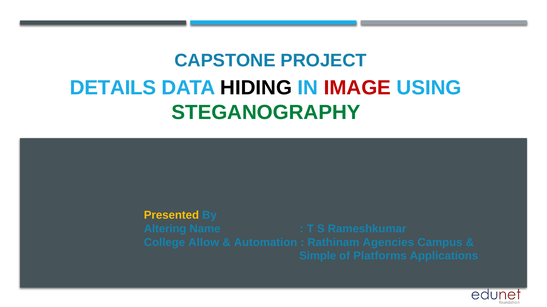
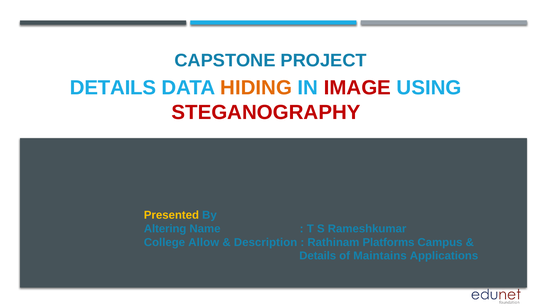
HIDING colour: black -> orange
STEGANOGRAPHY colour: green -> red
Automation: Automation -> Description
Agencies: Agencies -> Platforms
Simple at (318, 256): Simple -> Details
Platforms: Platforms -> Maintains
